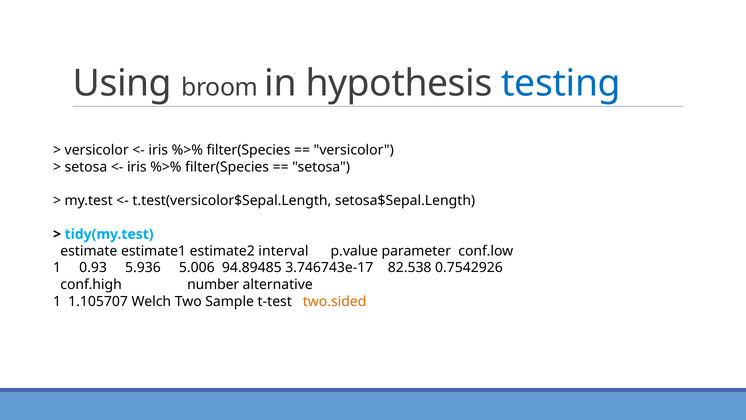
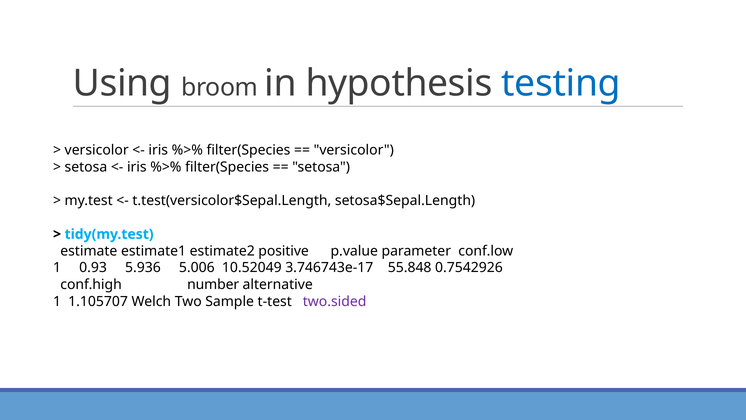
interval: interval -> positive
94.89485: 94.89485 -> 10.52049
82.538: 82.538 -> 55.848
two.sided colour: orange -> purple
